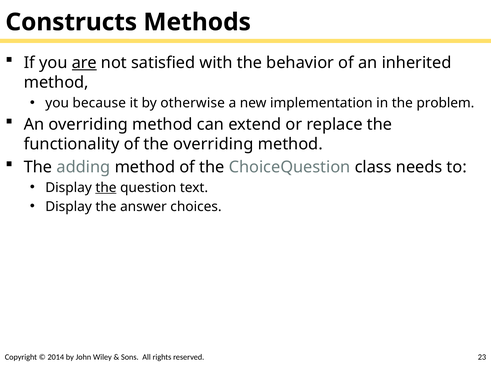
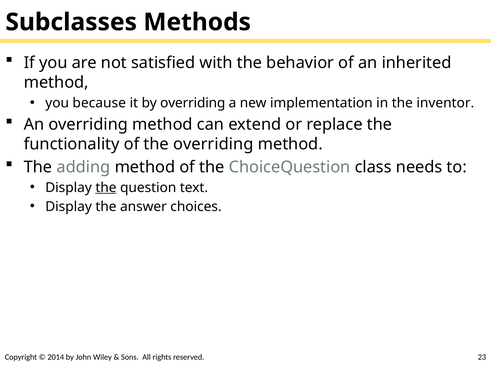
Constructs: Constructs -> Subclasses
are underline: present -> none
by otherwise: otherwise -> overriding
problem: problem -> inventor
